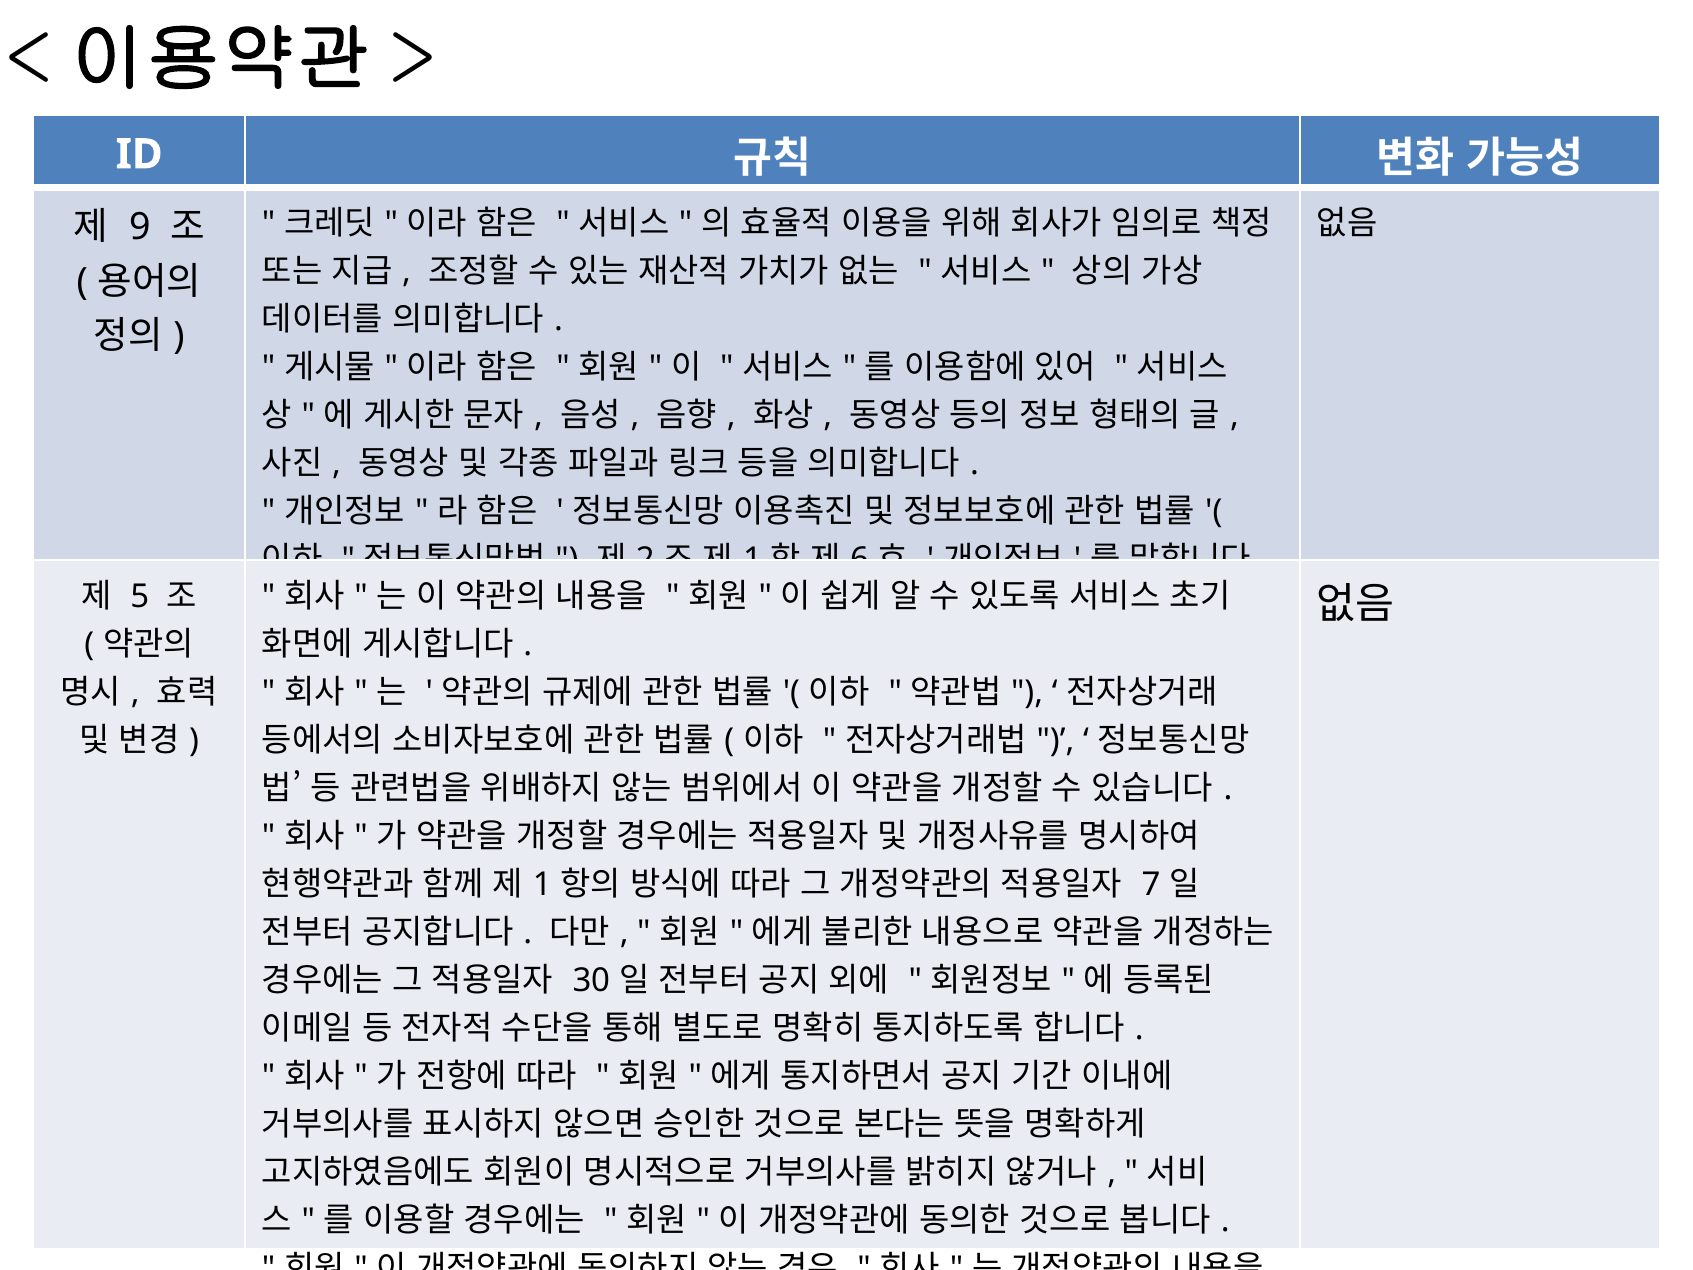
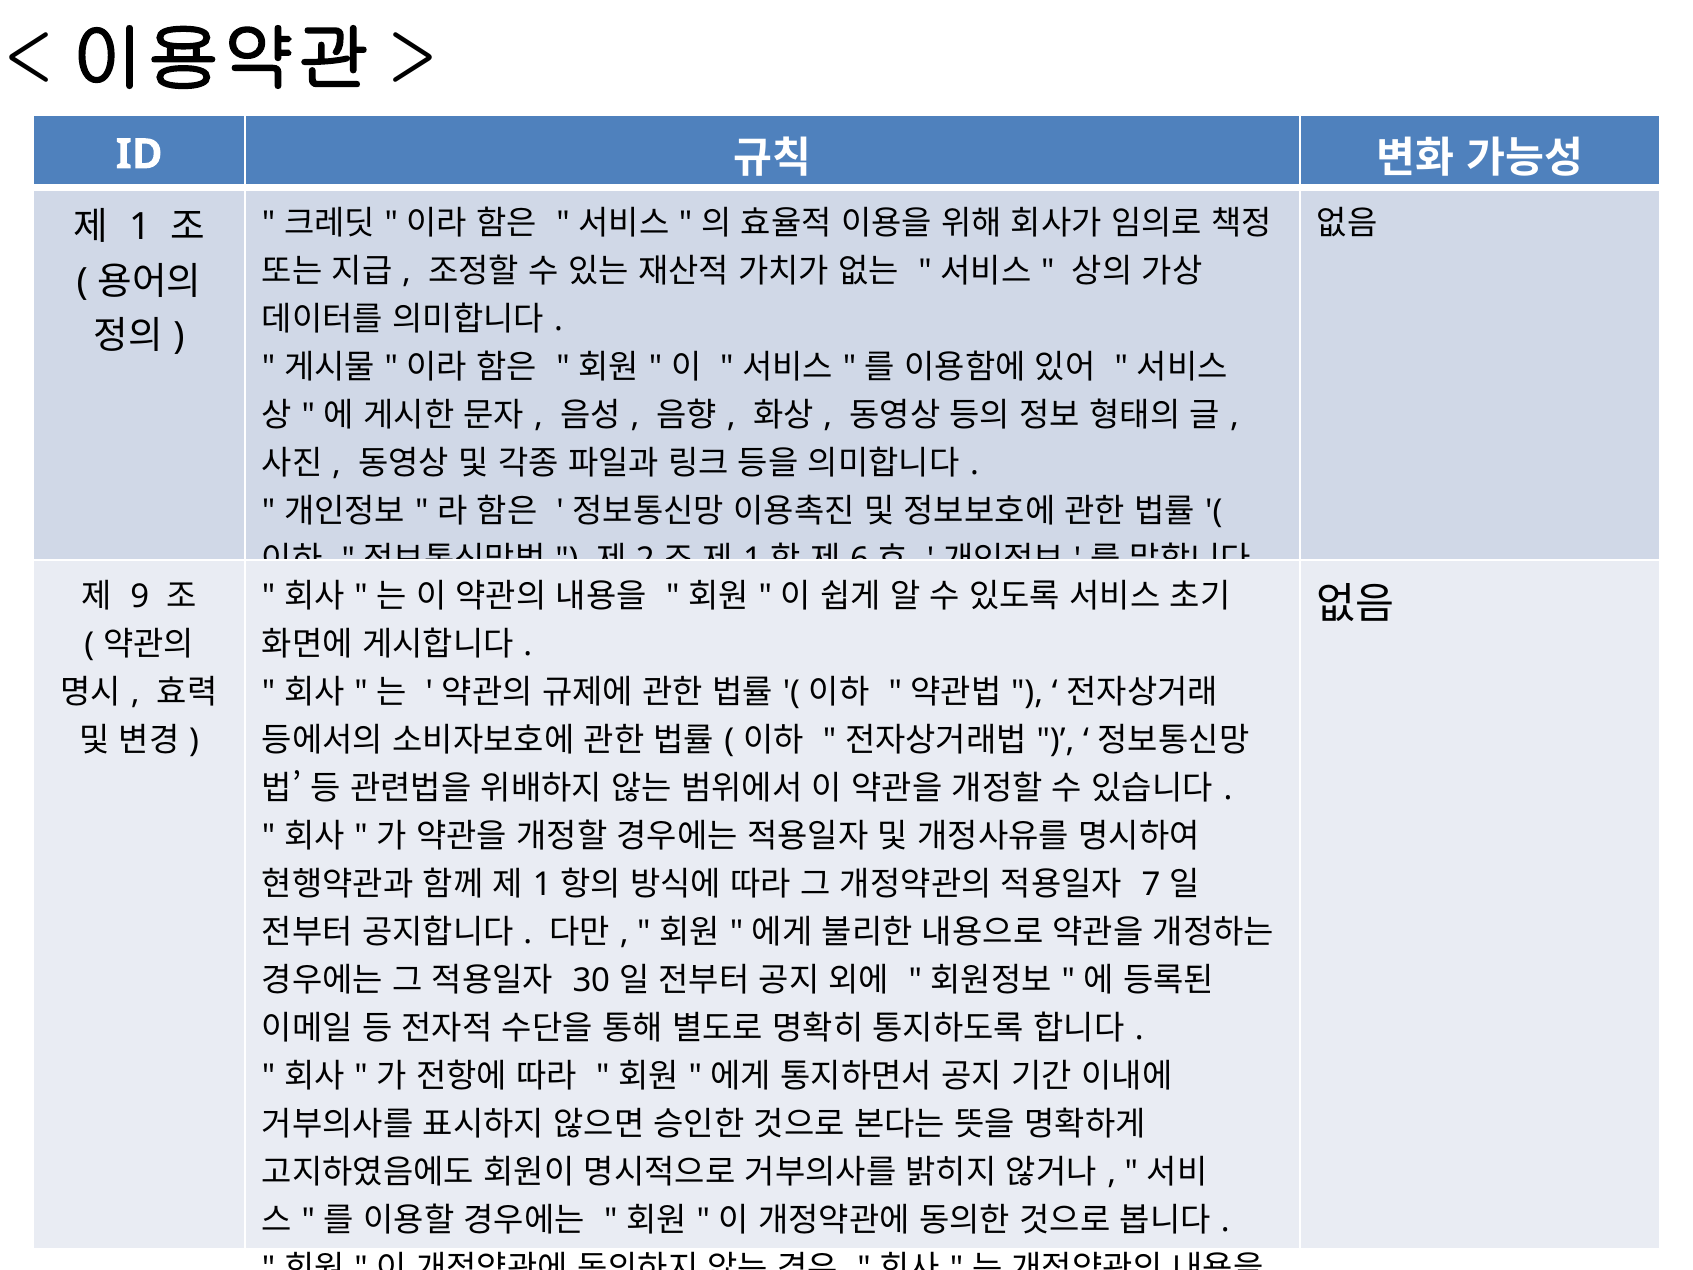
9 at (140, 227): 9 -> 1
5 at (140, 596): 5 -> 9
